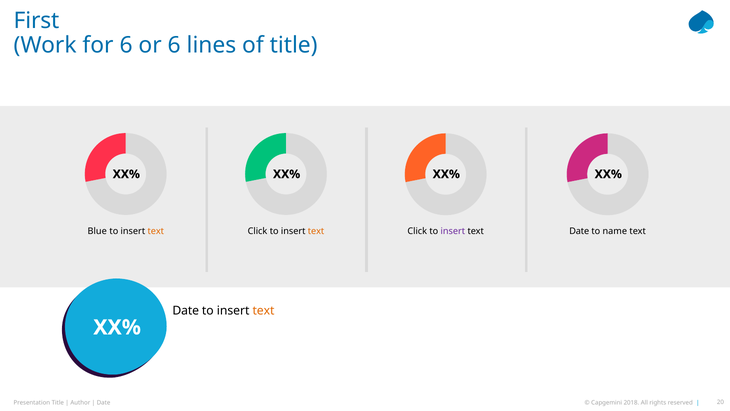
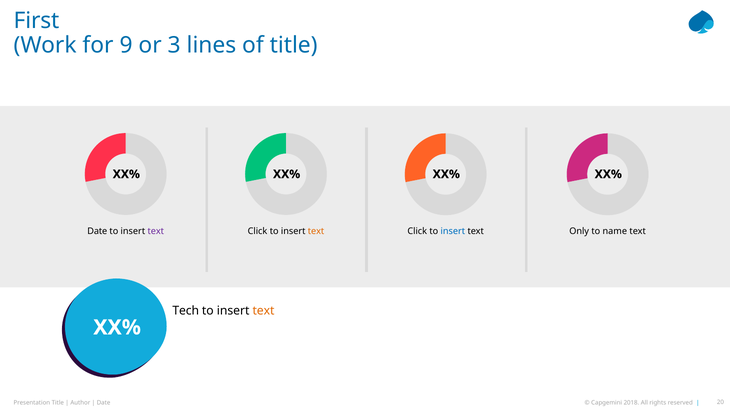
for 6: 6 -> 9
or 6: 6 -> 3
Blue at (97, 231): Blue -> Date
text at (156, 231) colour: orange -> purple
insert at (453, 231) colour: purple -> blue
text Date: Date -> Only
Date at (186, 310): Date -> Tech
